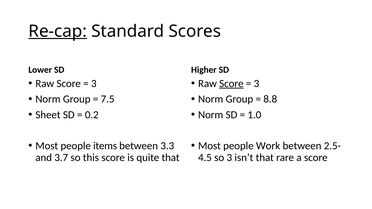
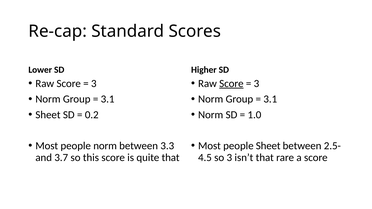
Re-cap underline: present -> none
7.5 at (108, 99): 7.5 -> 3.1
8.8 at (270, 99): 8.8 -> 3.1
people items: items -> norm
people Work: Work -> Sheet
